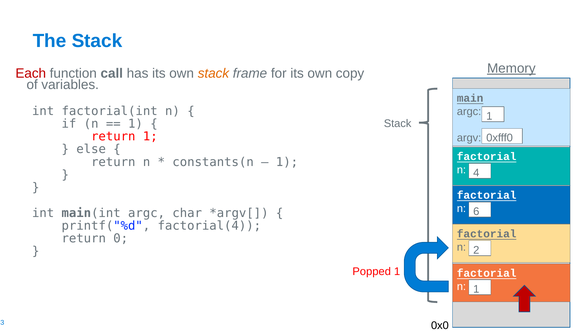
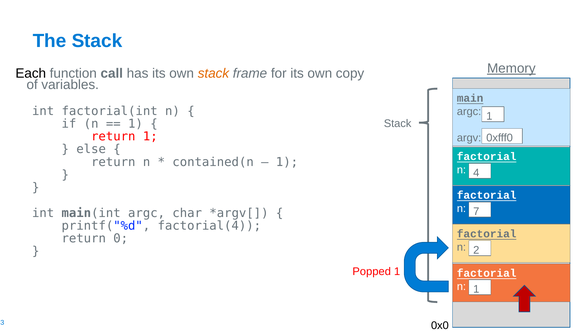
Each colour: red -> black
constants(n: constants(n -> contained(n
6: 6 -> 7
